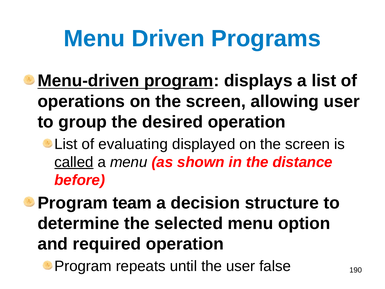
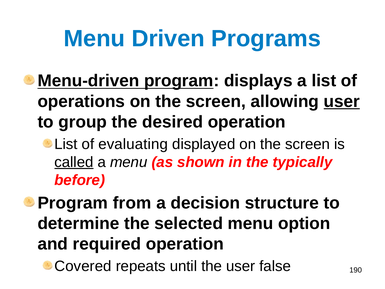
user at (342, 101) underline: none -> present
distance: distance -> typically
team: team -> from
Program at (83, 266): Program -> Covered
